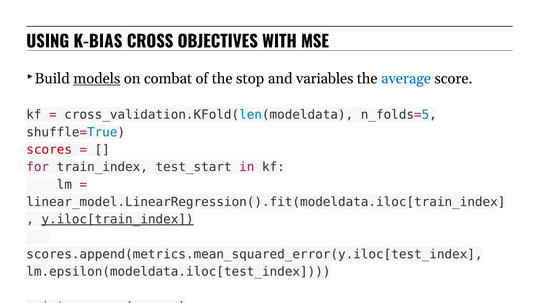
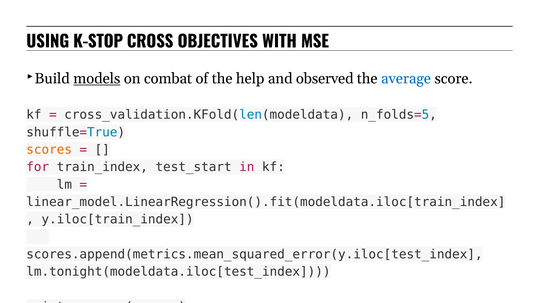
K-BIAS: K-BIAS -> K-STOP
stop: stop -> help
variables: variables -> observed
scores colour: red -> orange
y.iloc[train_index underline: present -> none
lm.epsilon(modeldata.iloc[test_index: lm.epsilon(modeldata.iloc[test_index -> lm.tonight(modeldata.iloc[test_index
